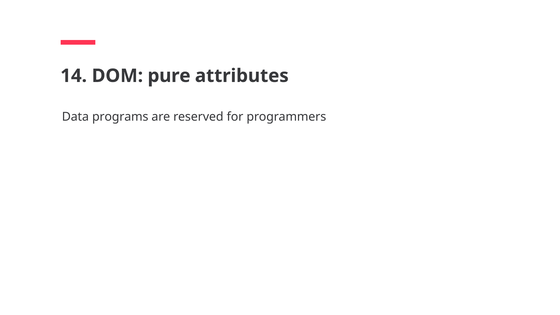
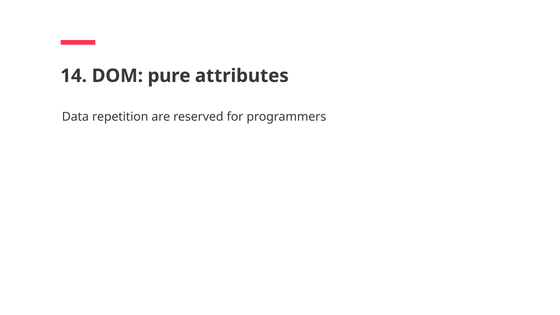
programs: programs -> repetition
